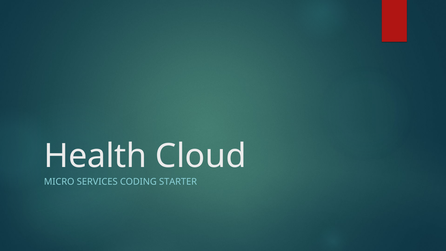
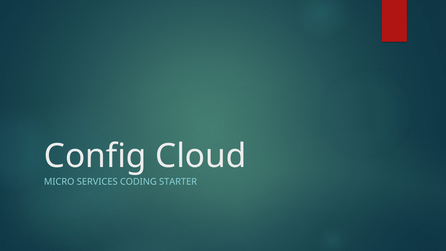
Health: Health -> Config
